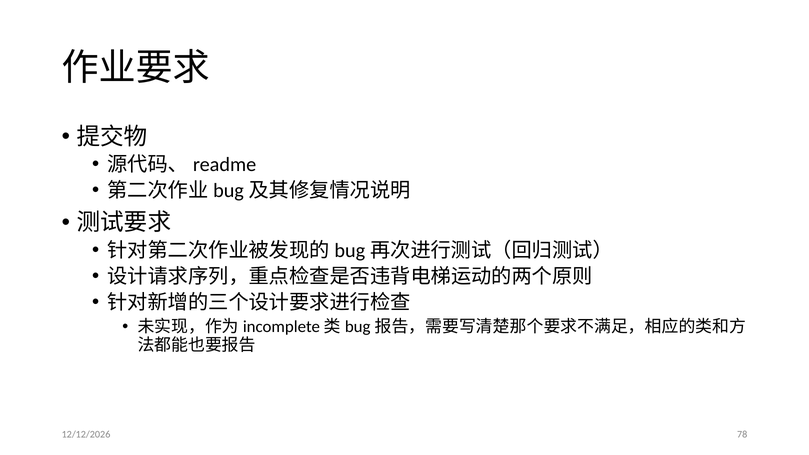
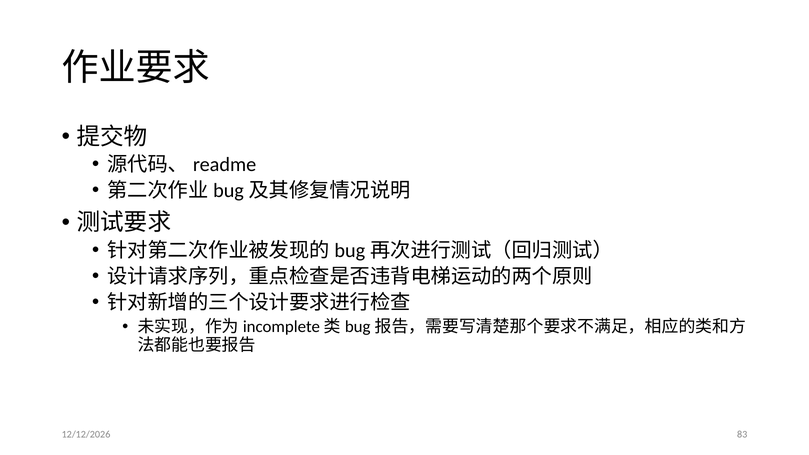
78: 78 -> 83
